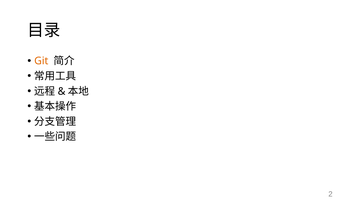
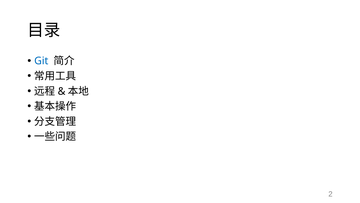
Git colour: orange -> blue
